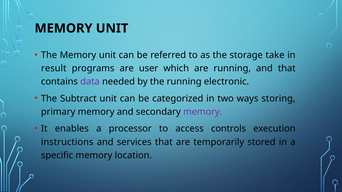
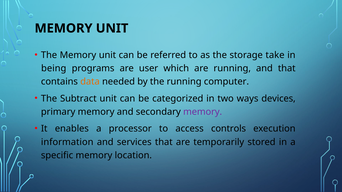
result: result -> being
data colour: purple -> orange
electronic: electronic -> computer
storing: storing -> devices
instructions: instructions -> information
